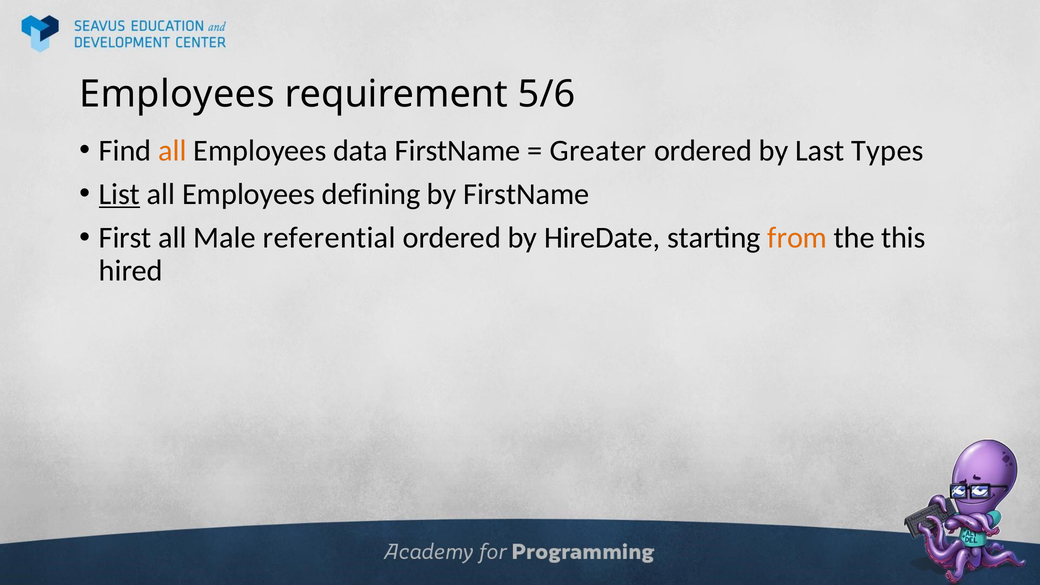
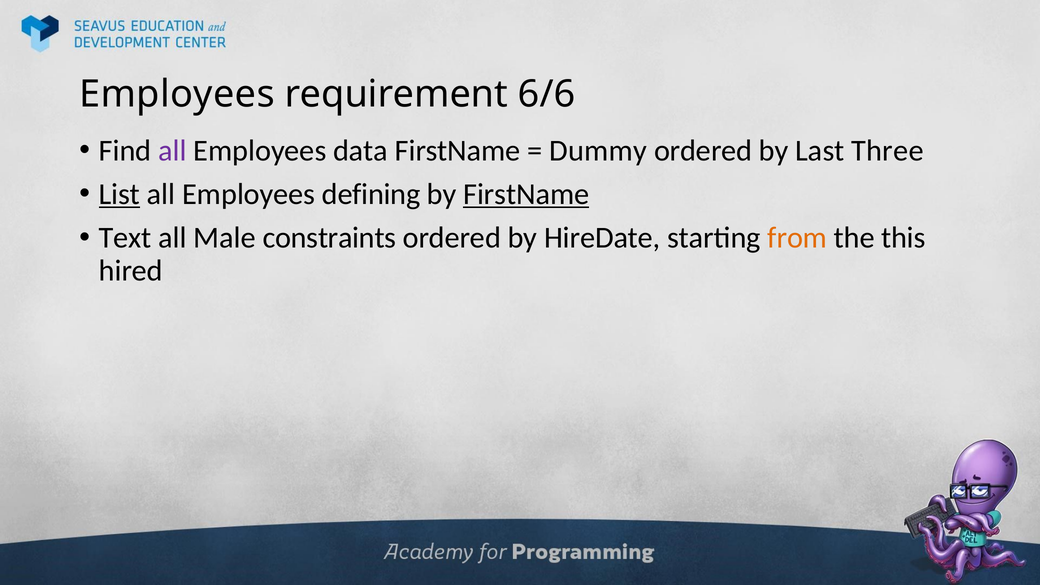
5/6: 5/6 -> 6/6
all at (172, 151) colour: orange -> purple
Greater: Greater -> Dummy
Types: Types -> Three
FirstName at (526, 194) underline: none -> present
First: First -> Text
referential: referential -> constraints
